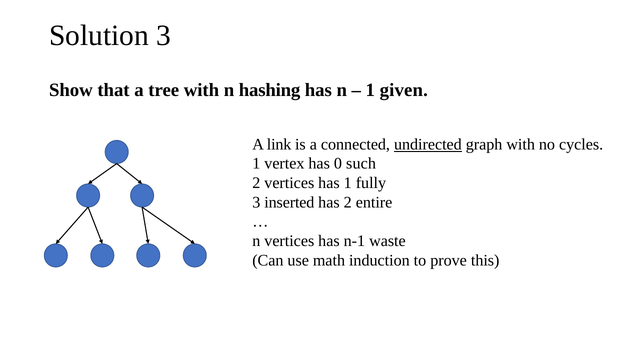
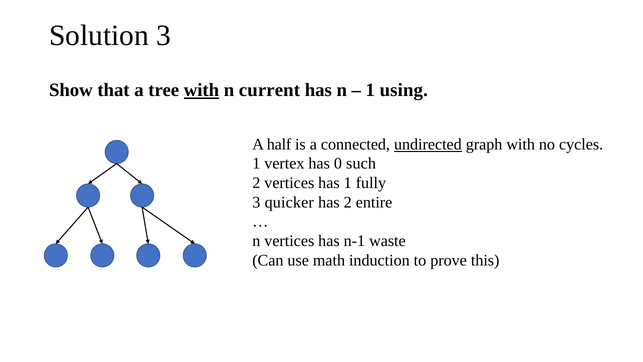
with at (201, 90) underline: none -> present
hashing: hashing -> current
given: given -> using
link: link -> half
inserted: inserted -> quicker
